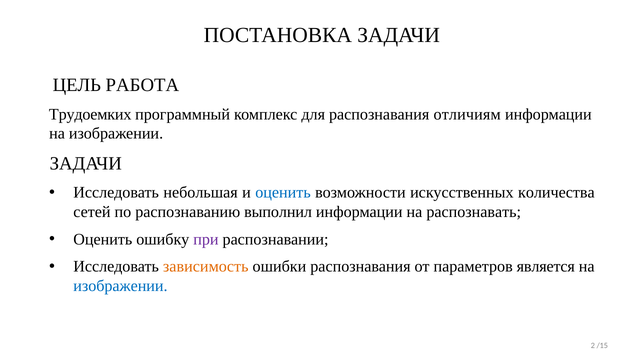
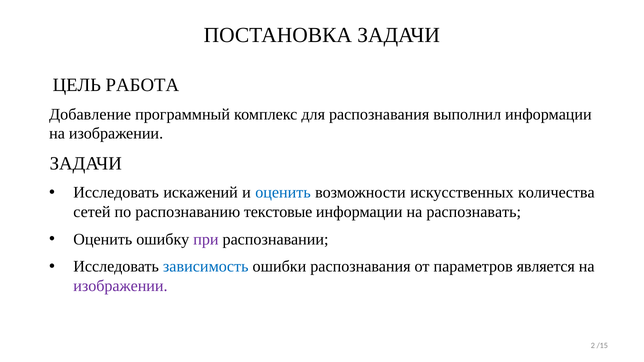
Трудоемких: Трудоемких -> Добавление
отличиям: отличиям -> выполнил
небольшая: небольшая -> искажений
выполнил: выполнил -> текстовые
зависимость colour: orange -> blue
изображении at (120, 286) colour: blue -> purple
